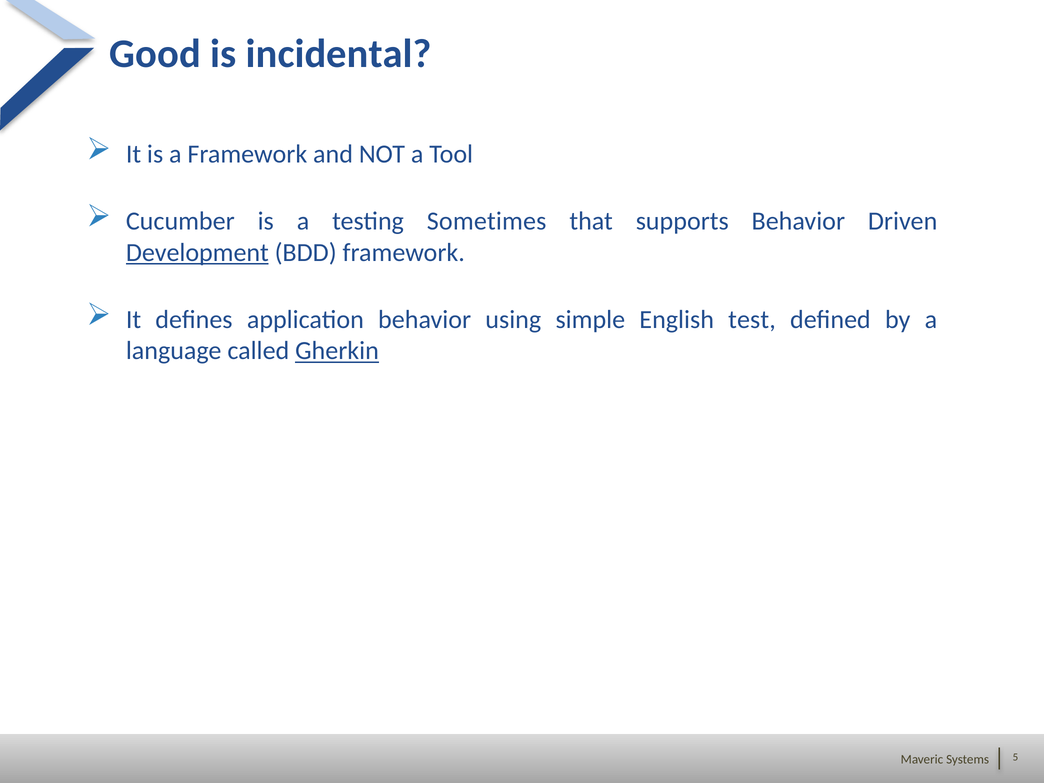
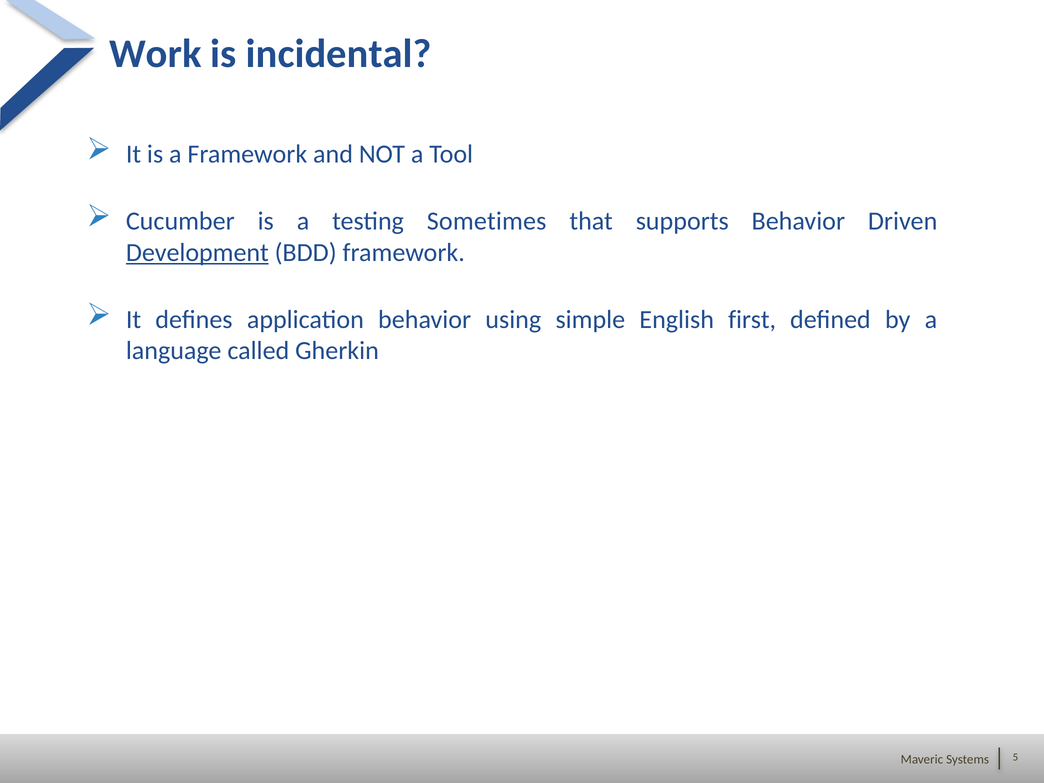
Good: Good -> Work
test: test -> first
Gherkin underline: present -> none
